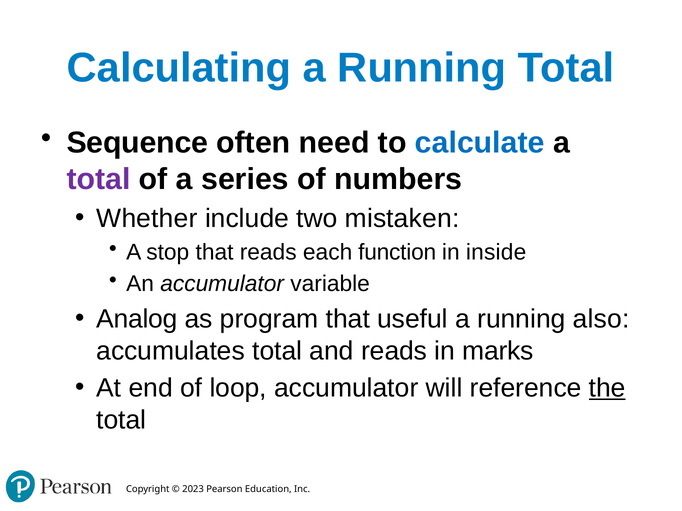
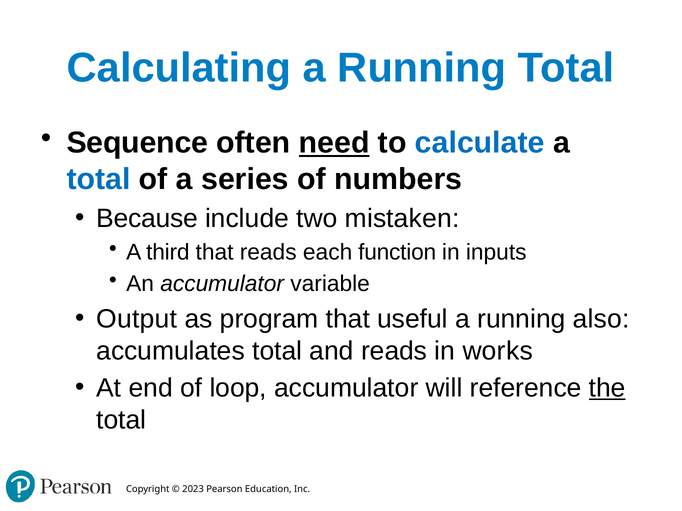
need underline: none -> present
total at (98, 179) colour: purple -> blue
Whether: Whether -> Because
stop: stop -> third
inside: inside -> inputs
Analog: Analog -> Output
marks: marks -> works
